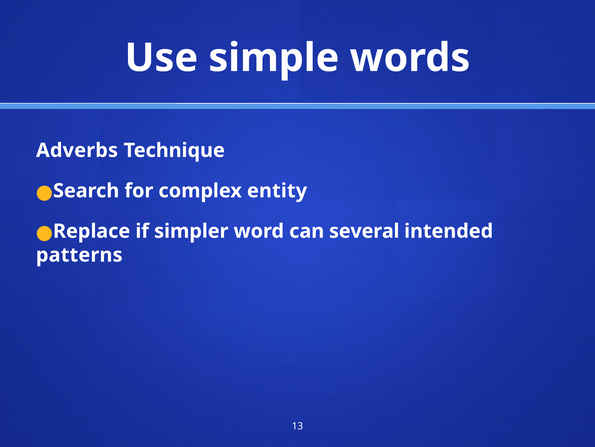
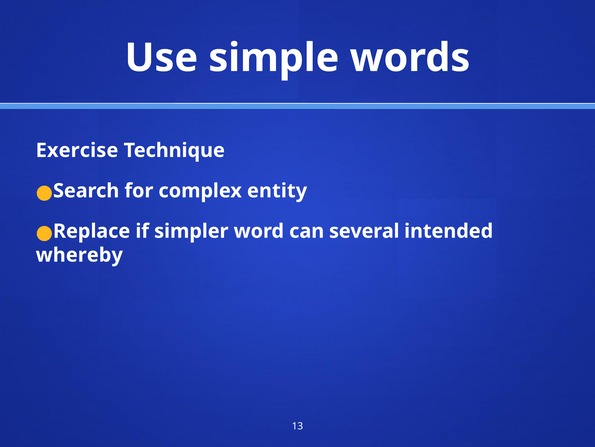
Adverbs: Adverbs -> Exercise
patterns: patterns -> whereby
